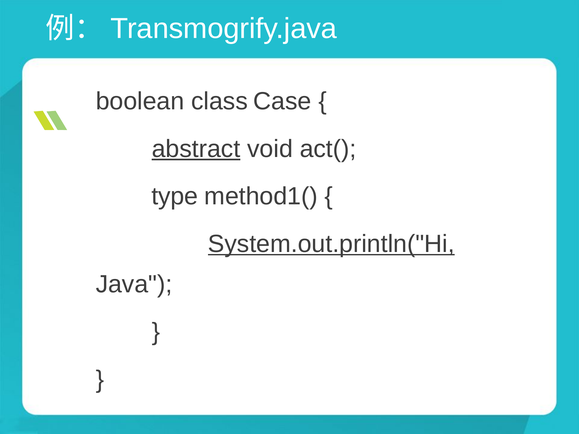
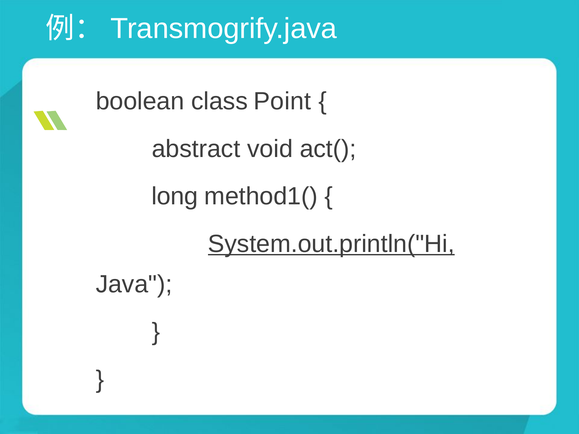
Case: Case -> Point
abstract underline: present -> none
type: type -> long
